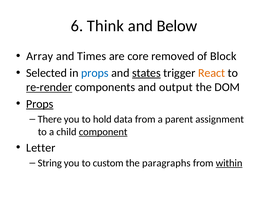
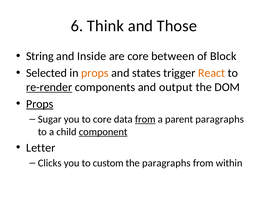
Below: Below -> Those
Array: Array -> String
Times: Times -> Inside
removed: removed -> between
props at (95, 73) colour: blue -> orange
states underline: present -> none
There: There -> Sugar
to hold: hold -> core
from at (145, 119) underline: none -> present
parent assignment: assignment -> paragraphs
String: String -> Clicks
within underline: present -> none
